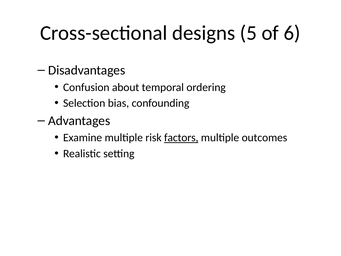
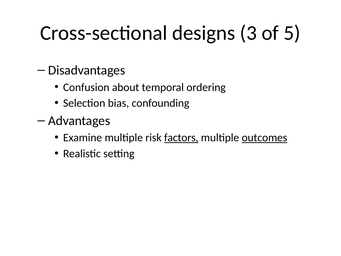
5: 5 -> 3
6: 6 -> 5
outcomes underline: none -> present
